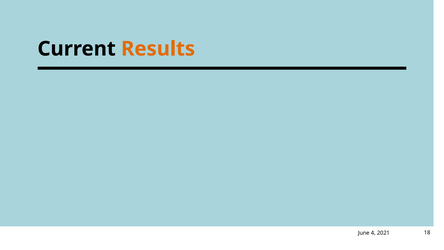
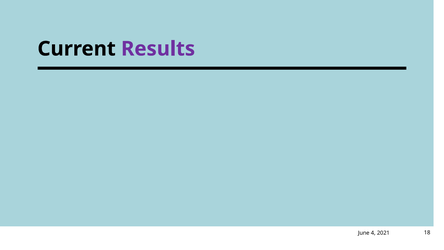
Results colour: orange -> purple
